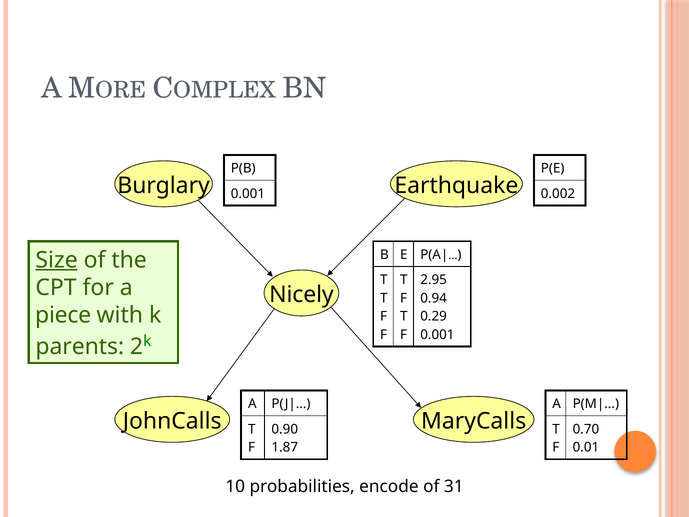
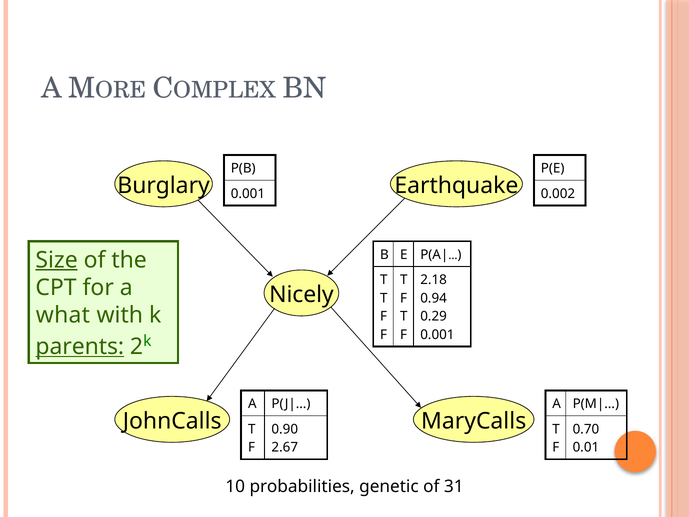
2.95: 2.95 -> 2.18
piece: piece -> what
parents underline: none -> present
1.87: 1.87 -> 2.67
encode: encode -> genetic
